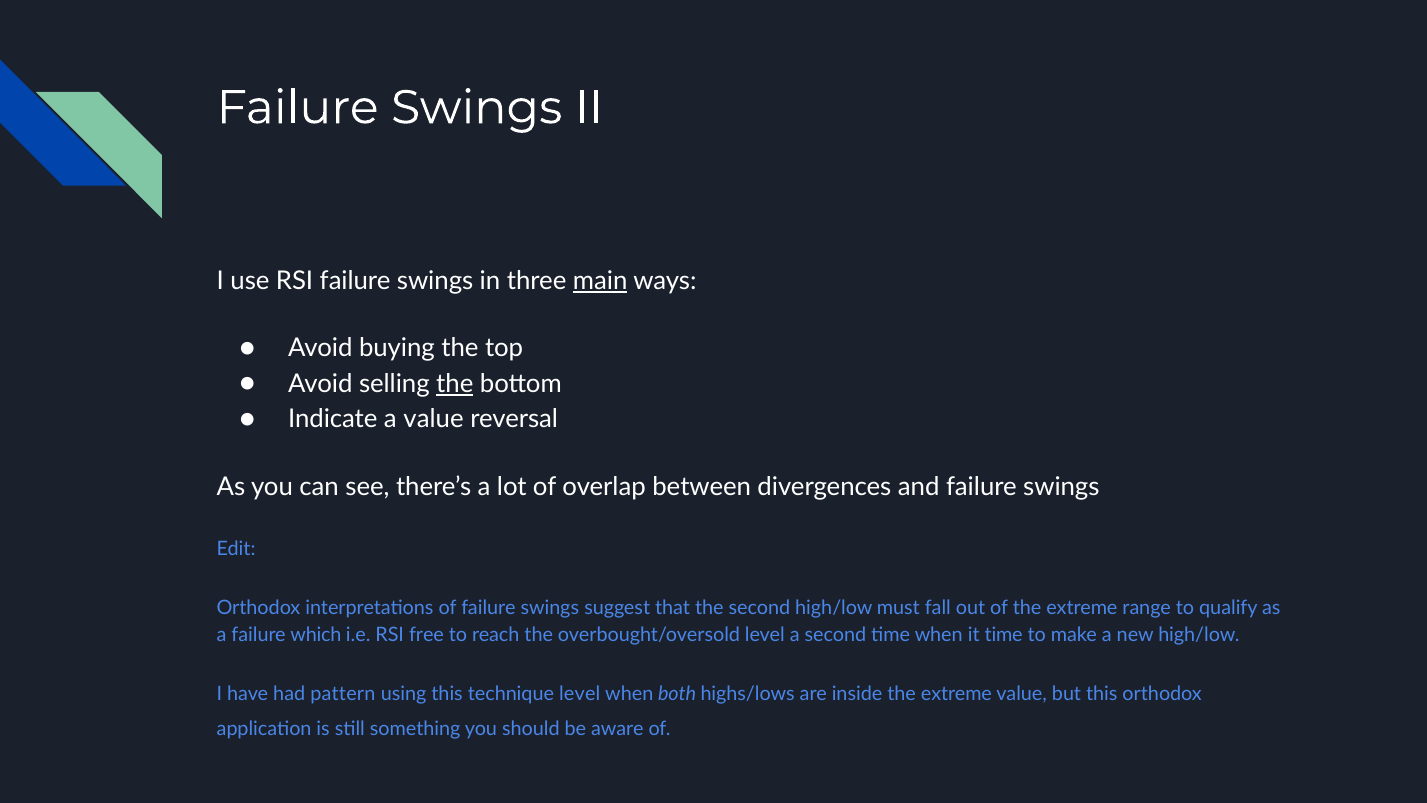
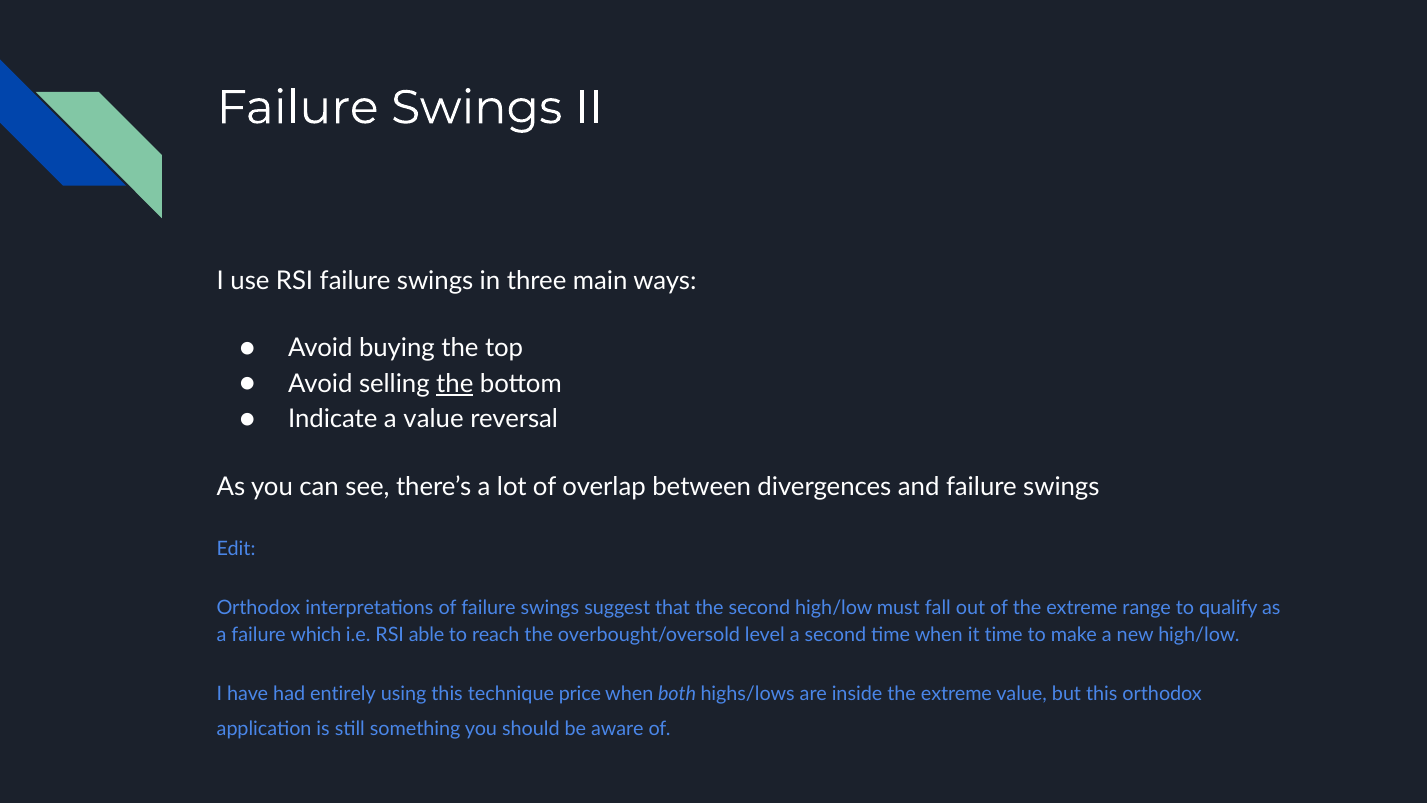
main underline: present -> none
free: free -> able
pattern: pattern -> entirely
technique level: level -> price
